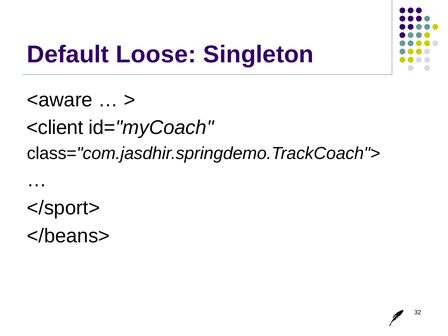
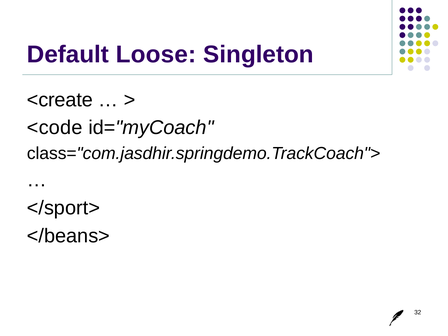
<aware: <aware -> <create
<client: <client -> <code
